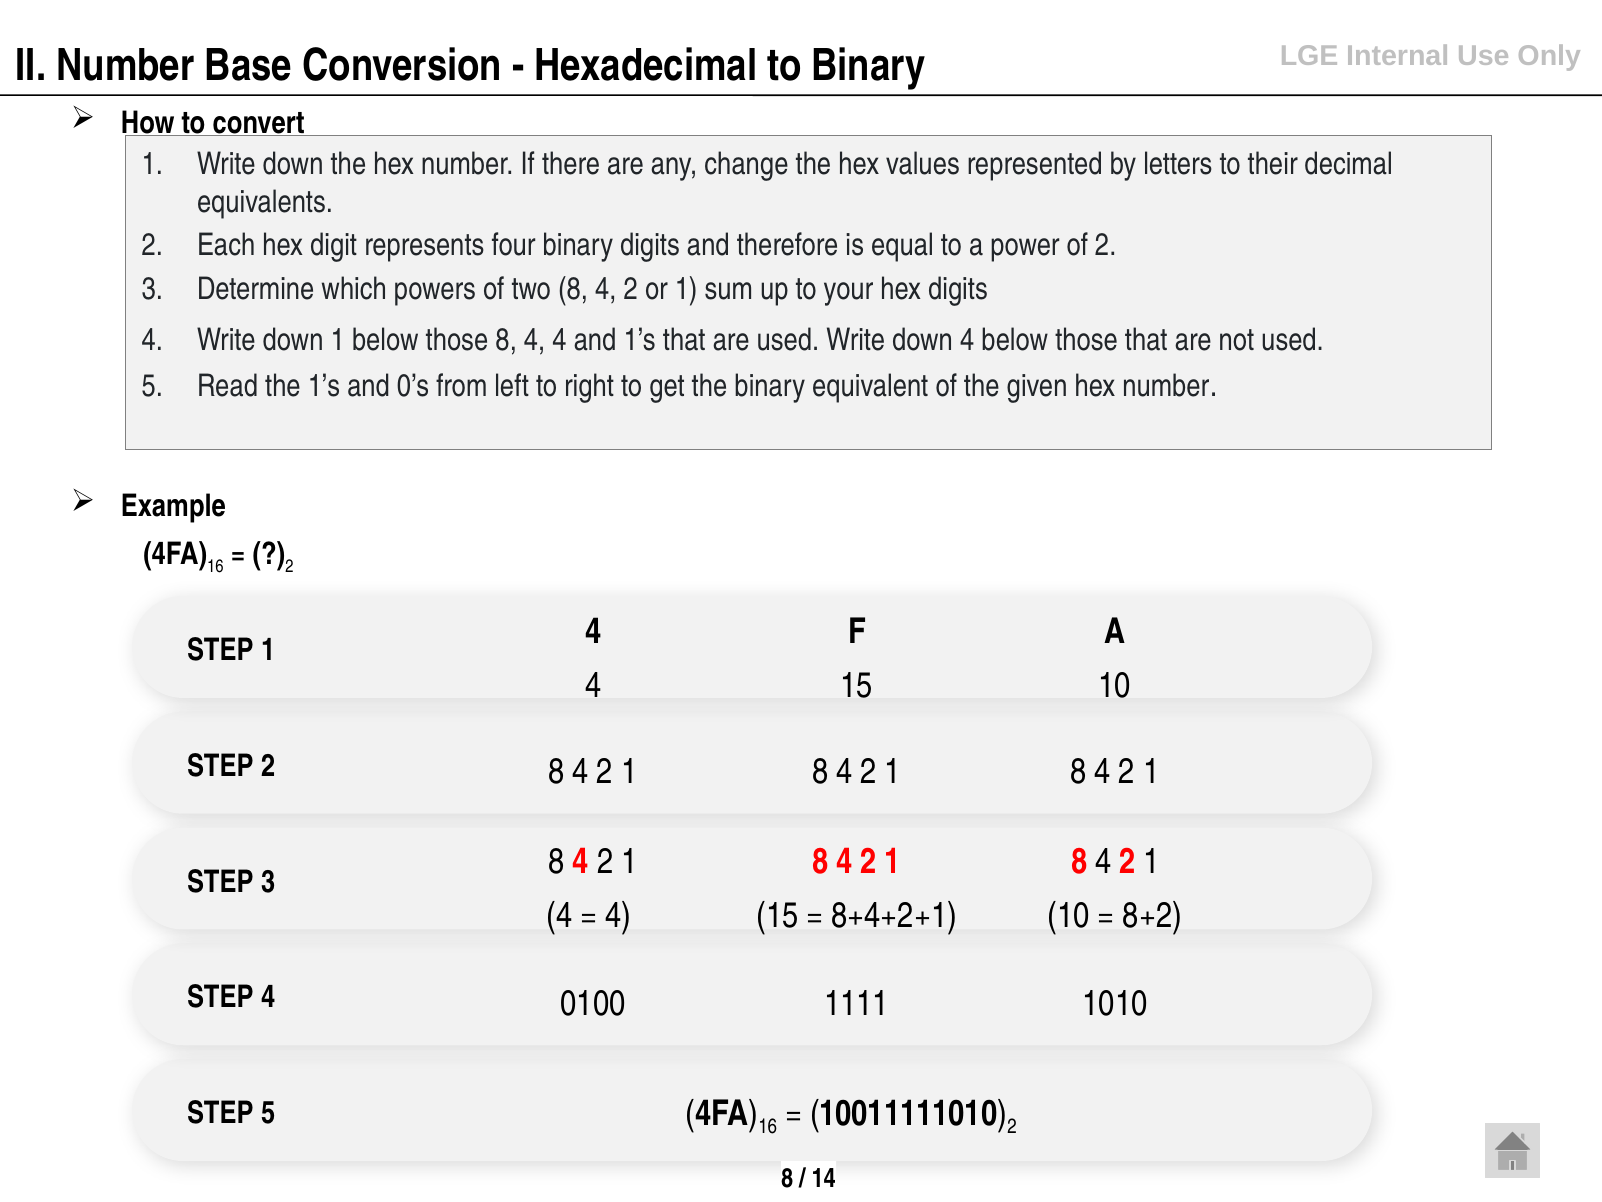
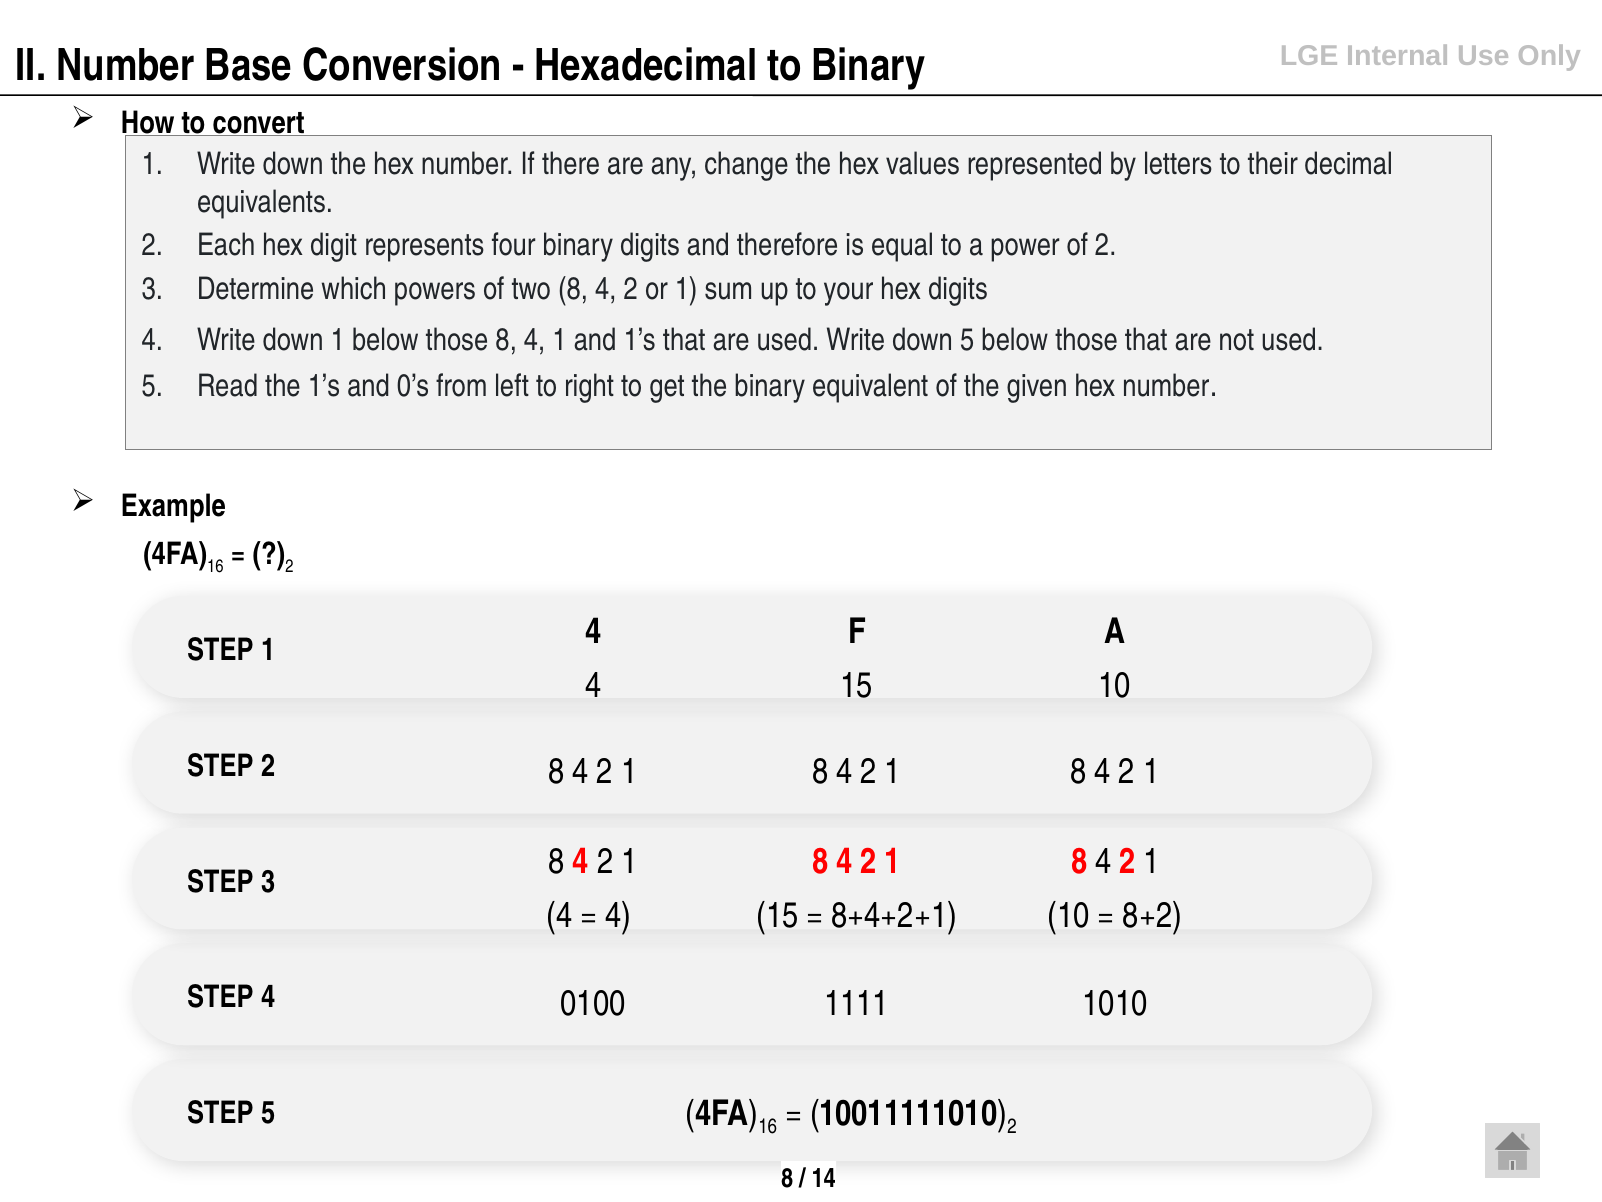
4 4: 4 -> 1
down 4: 4 -> 5
